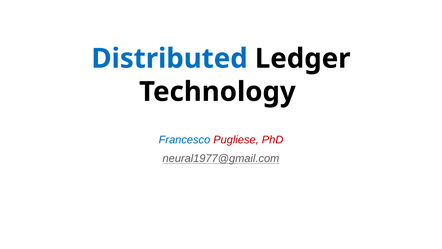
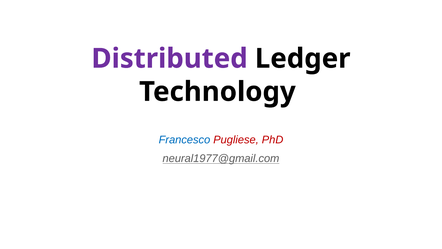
Distributed colour: blue -> purple
